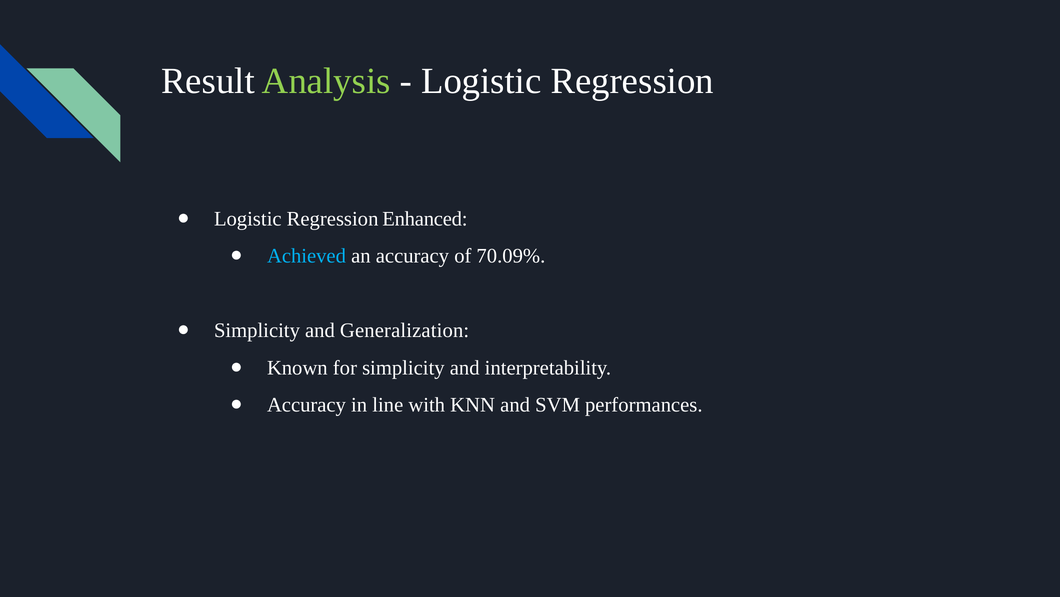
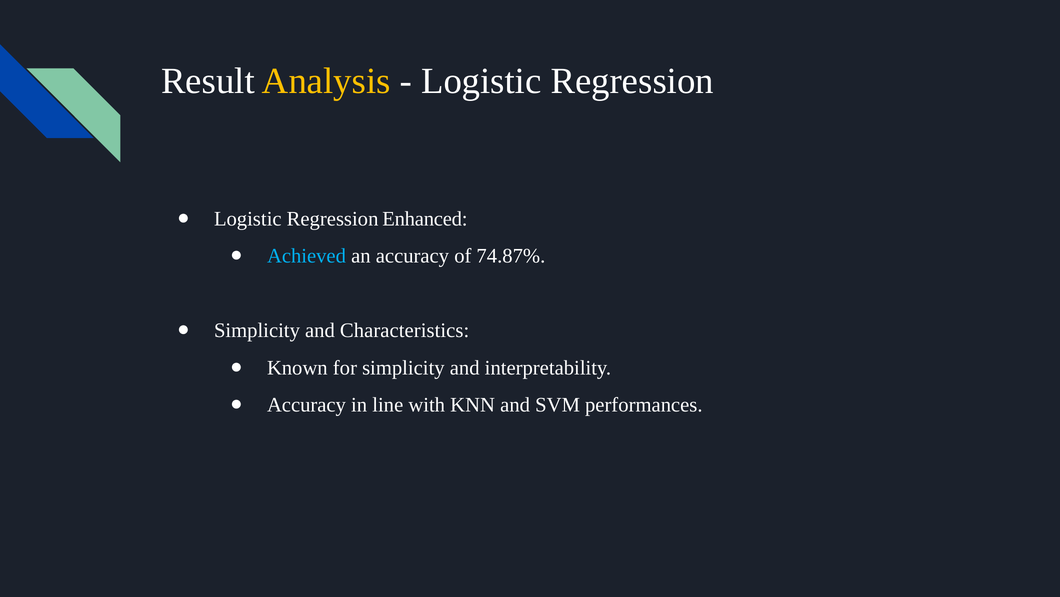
Analysis colour: light green -> yellow
70.09%: 70.09% -> 74.87%
Generalization: Generalization -> Characteristics
